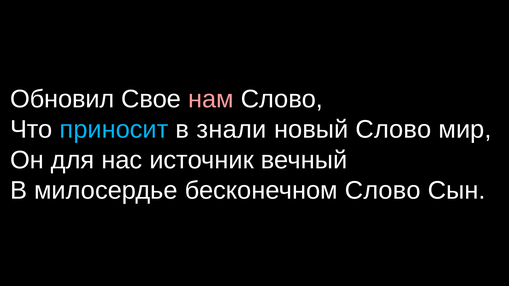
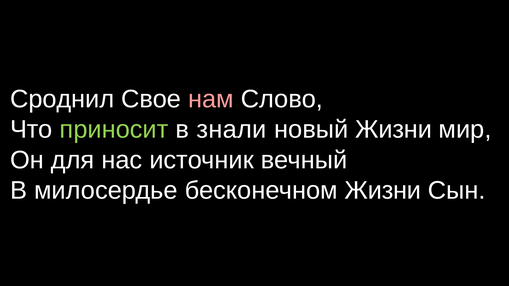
Обновил: Обновил -> Сроднил
приносит colour: light blue -> light green
новый Слово: Слово -> Жизни
бесконечном Слово: Слово -> Жизни
